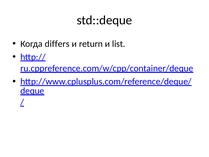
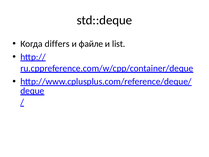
return: return -> файле
